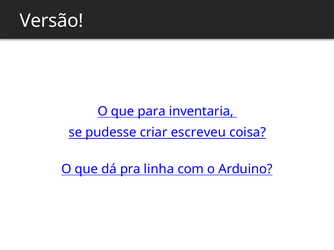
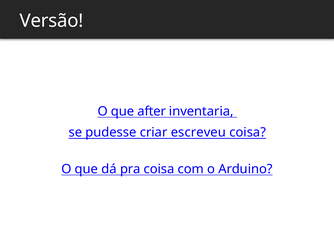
para: para -> after
pra linha: linha -> coisa
